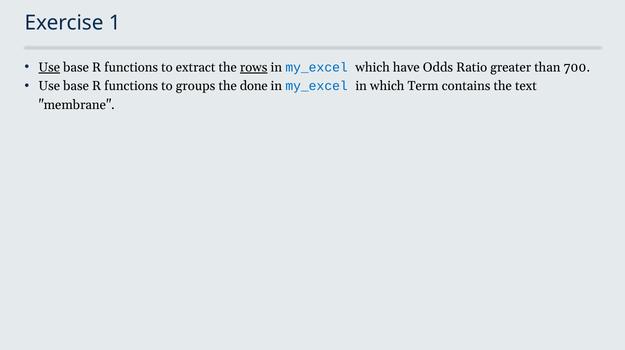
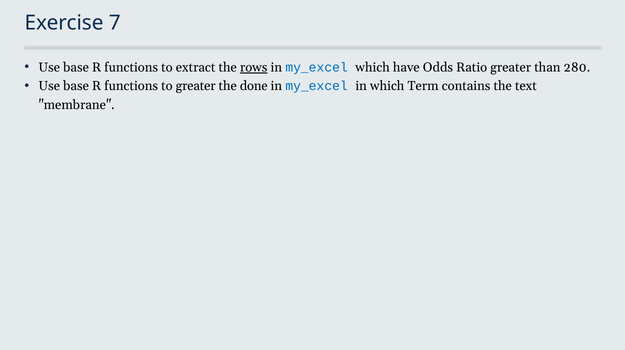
1: 1 -> 7
Use at (49, 67) underline: present -> none
700: 700 -> 280
to groups: groups -> greater
